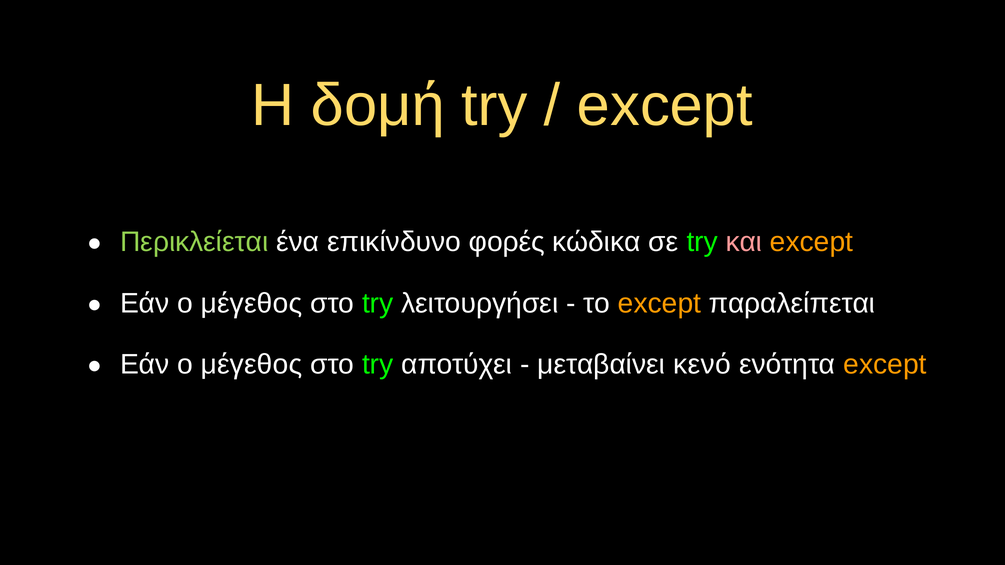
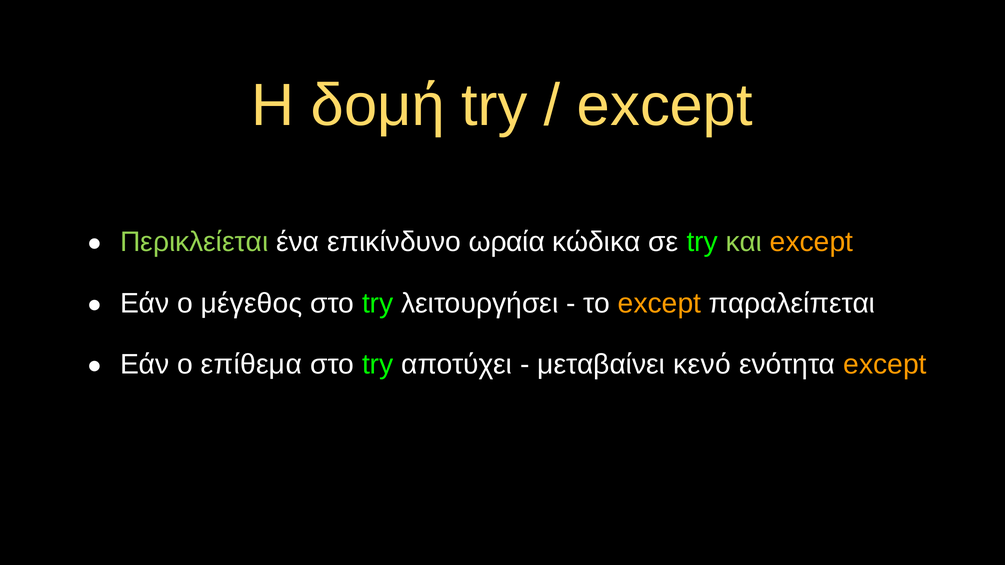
φορές: φορές -> ωραία
και colour: pink -> light green
μέγεθος at (251, 365): μέγεθος -> επίθεμα
